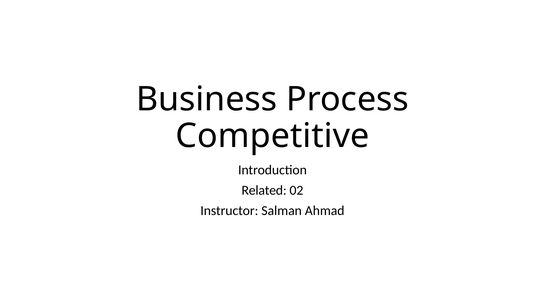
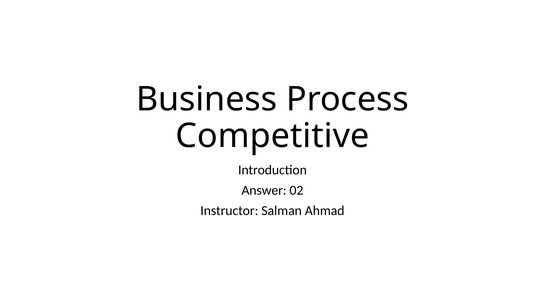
Related: Related -> Answer
